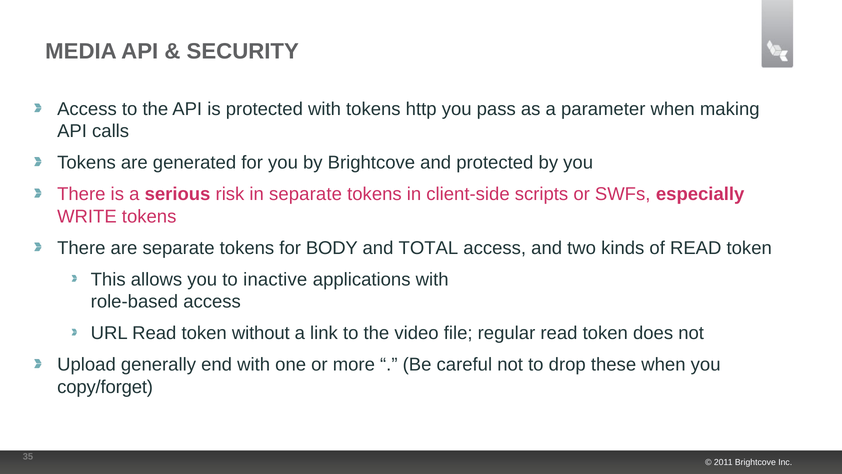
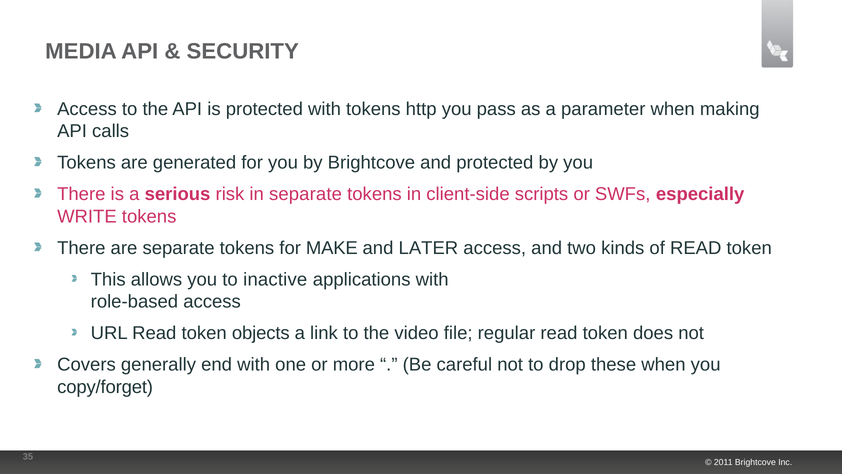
BODY: BODY -> MAKE
TOTAL: TOTAL -> LATER
without: without -> objects
Upload: Upload -> Covers
